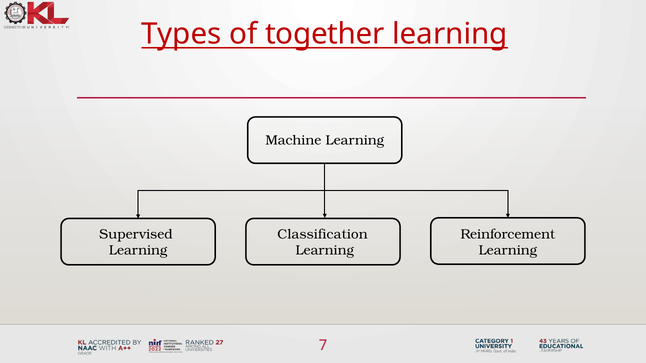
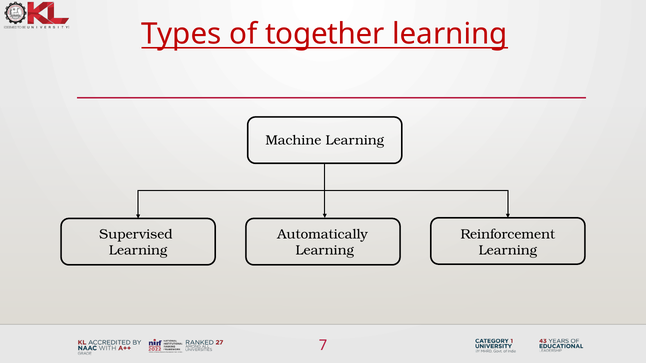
Classification: Classification -> Automatically
